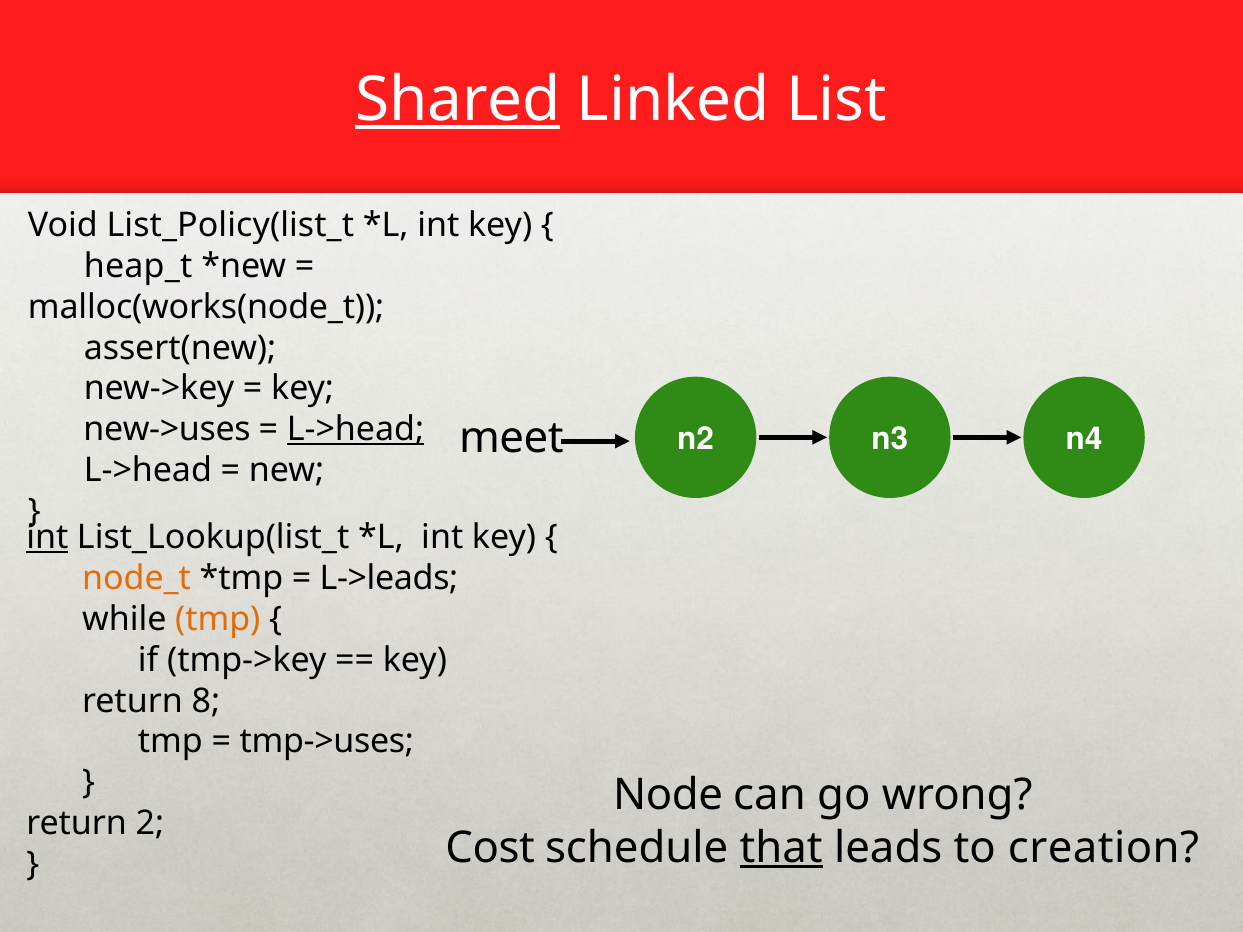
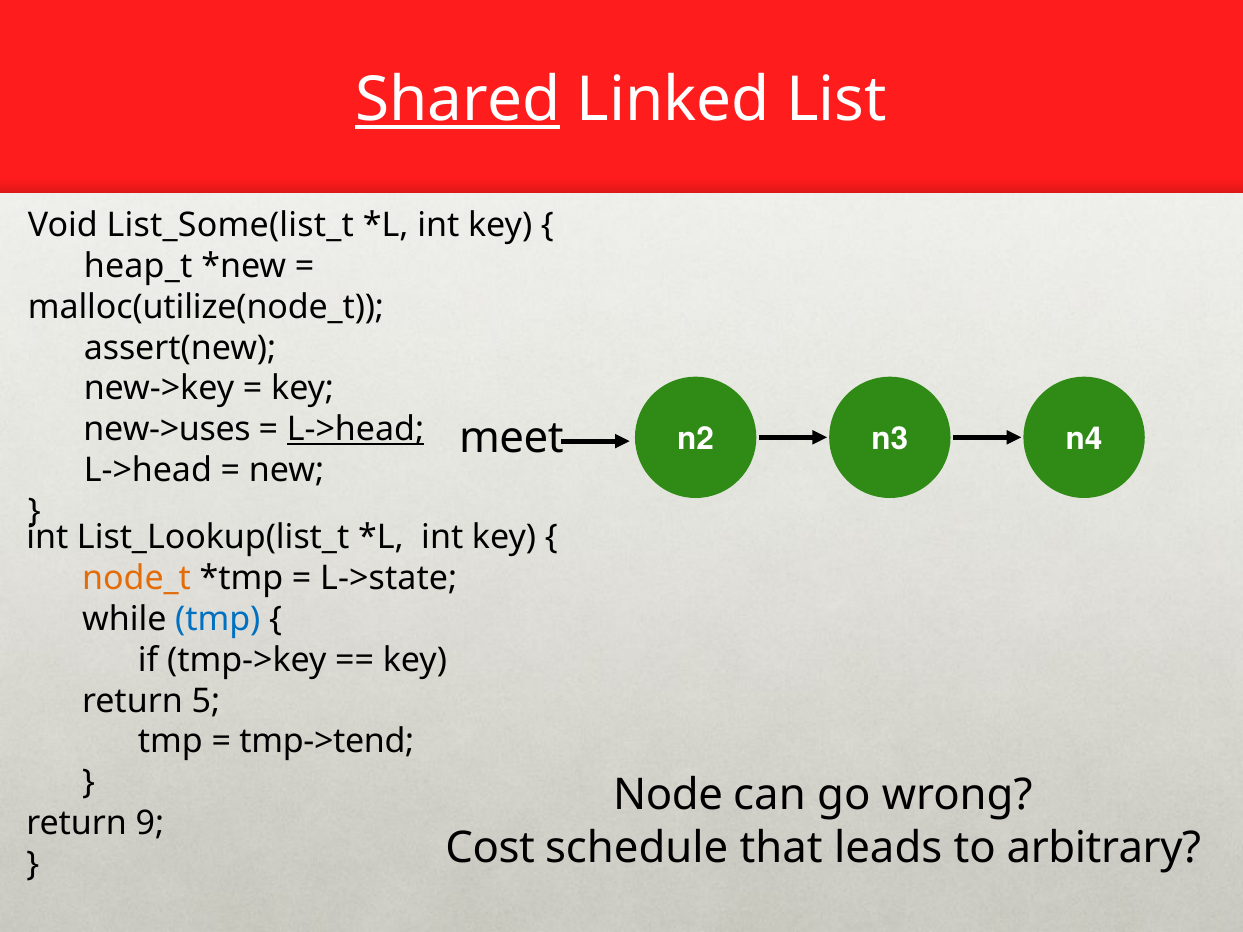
List_Policy(list_t: List_Policy(list_t -> List_Some(list_t
malloc(works(node_t: malloc(works(node_t -> malloc(utilize(node_t
int at (47, 538) underline: present -> none
L->leads: L->leads -> L->state
tmp at (218, 619) colour: orange -> blue
8: 8 -> 5
tmp->uses: tmp->uses -> tmp->tend
2: 2 -> 9
that underline: present -> none
creation: creation -> arbitrary
